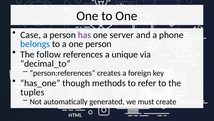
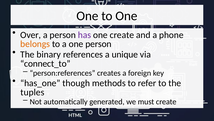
Case: Case -> Over
one server: server -> create
belongs colour: blue -> orange
follow: follow -> binary
decimal_to: decimal_to -> connect_to
